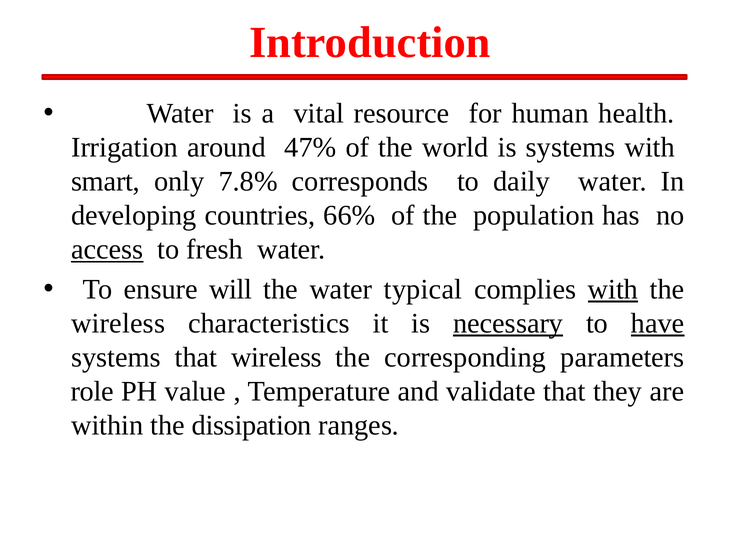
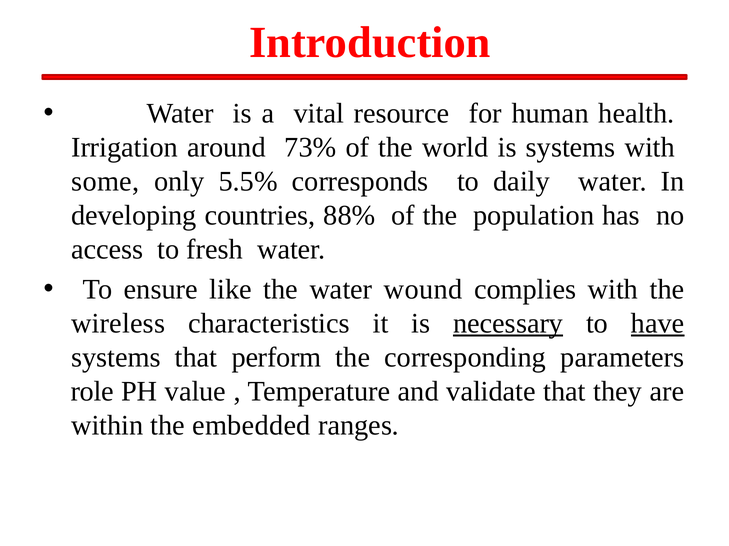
47%: 47% -> 73%
smart: smart -> some
7.8%: 7.8% -> 5.5%
66%: 66% -> 88%
access underline: present -> none
will: will -> like
typical: typical -> wound
with at (613, 290) underline: present -> none
that wireless: wireless -> perform
dissipation: dissipation -> embedded
